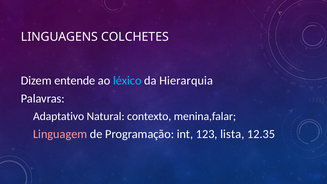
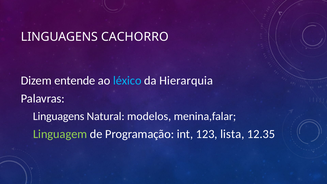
COLCHETES: COLCHETES -> CACHORRO
Adaptativo at (59, 116): Adaptativo -> Linguagens
contexto: contexto -> modelos
Linguagem colour: pink -> light green
